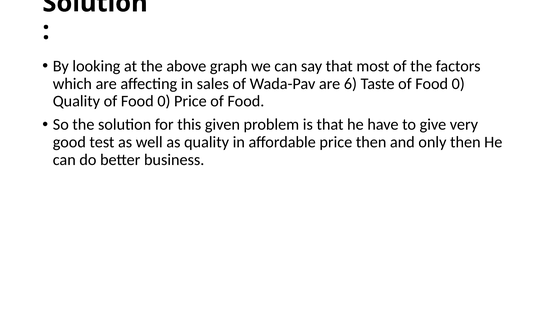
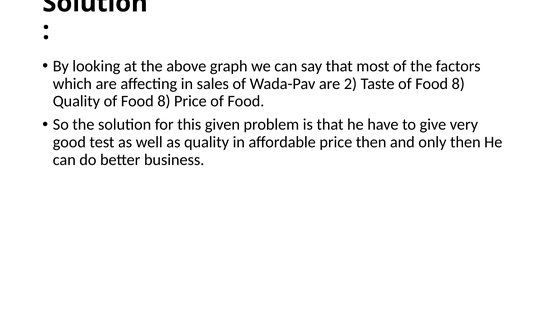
6: 6 -> 2
Taste of Food 0: 0 -> 8
Quality of Food 0: 0 -> 8
